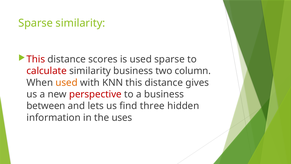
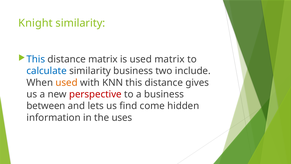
Sparse at (36, 23): Sparse -> Knight
This at (36, 59) colour: red -> blue
distance scores: scores -> matrix
used sparse: sparse -> matrix
calculate colour: red -> blue
column: column -> include
three: three -> come
